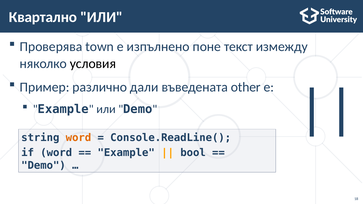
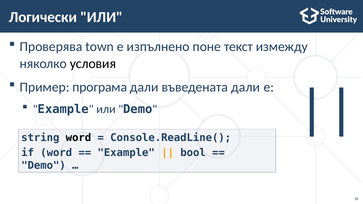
Квартално: Квартално -> Логически
различно: различно -> програма
въведената other: other -> дали
word at (78, 138) colour: orange -> black
